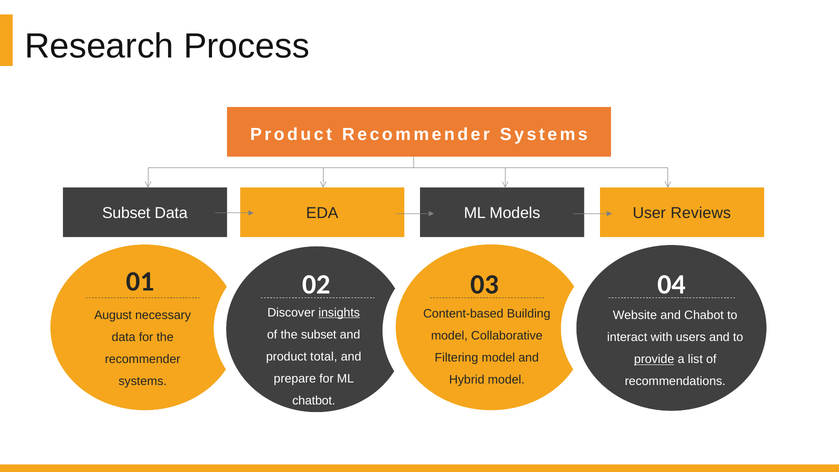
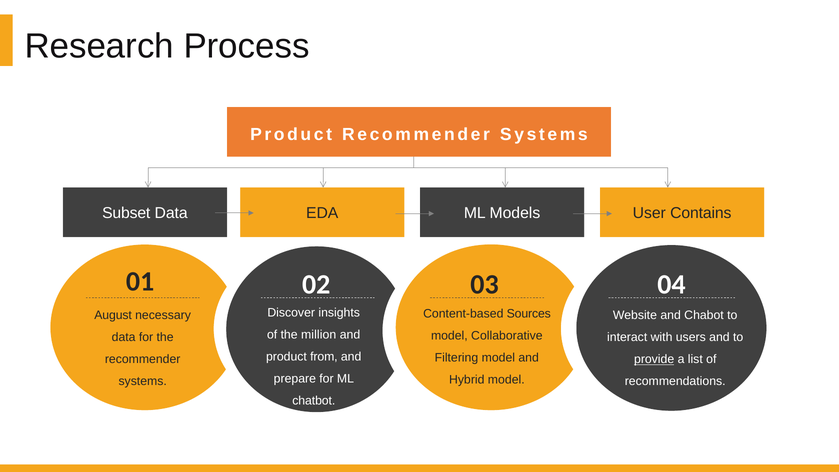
Reviews: Reviews -> Contains
insights underline: present -> none
Building: Building -> Sources
the subset: subset -> million
total: total -> from
